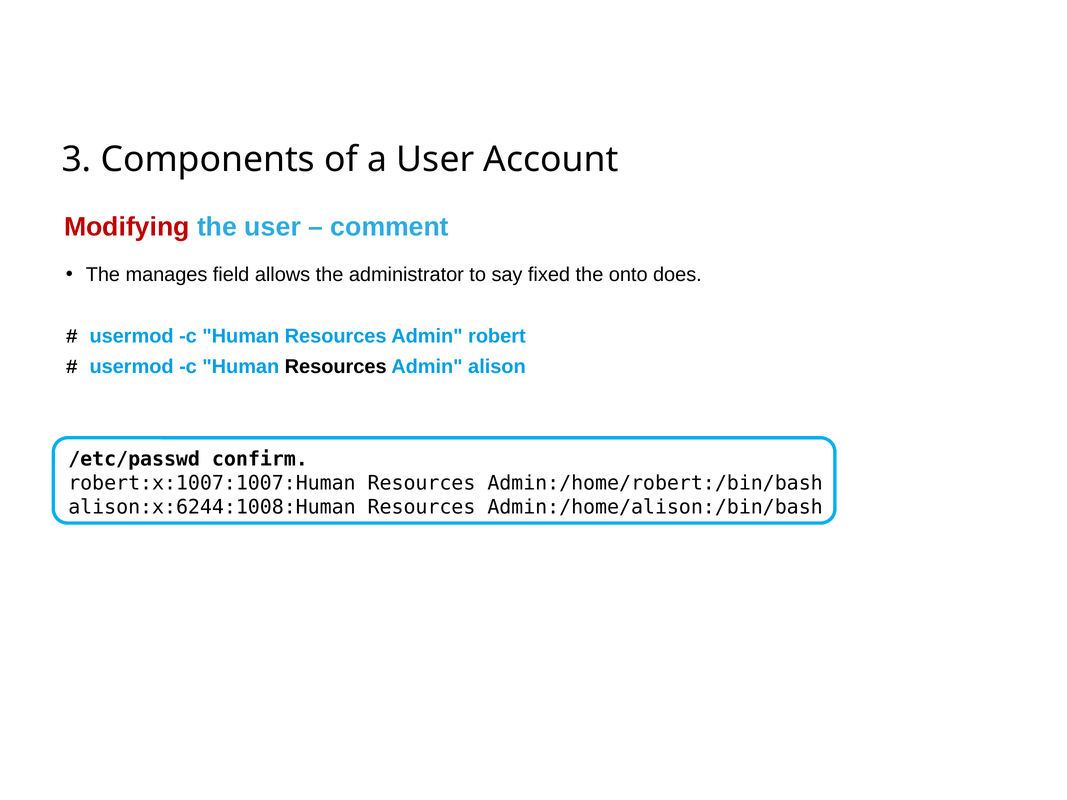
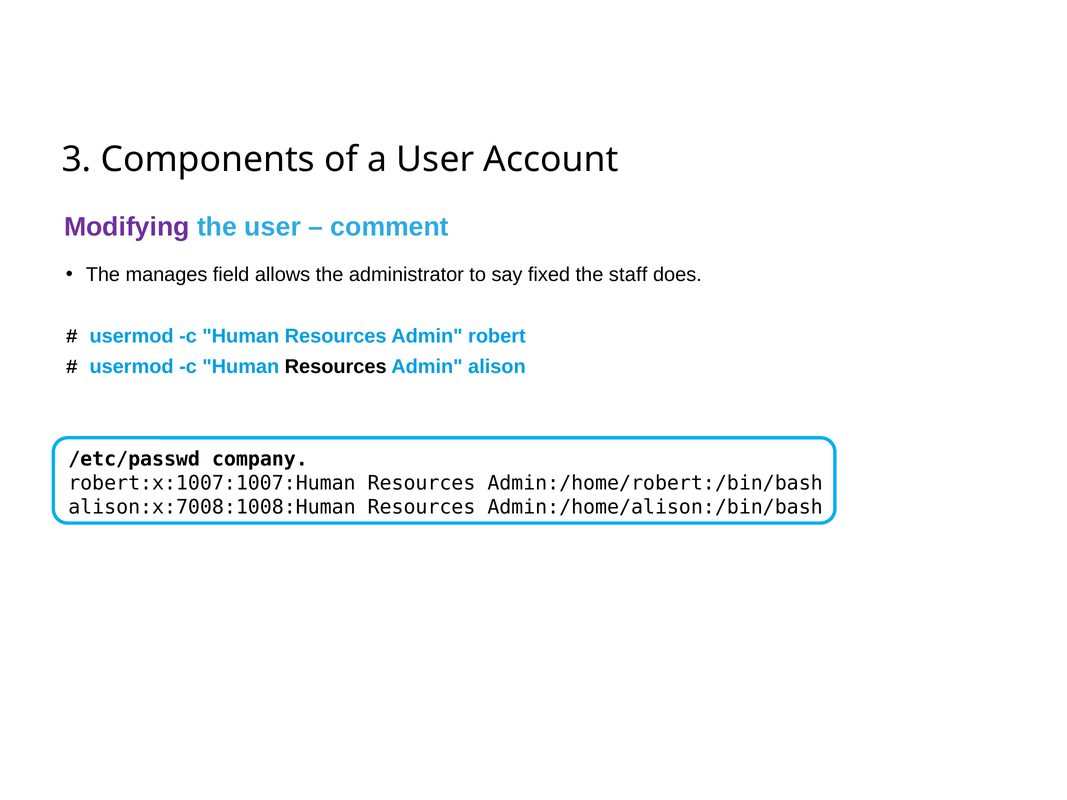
Modifying colour: red -> purple
onto: onto -> staff
confirm: confirm -> company
alison:x:6244:1008:Human: alison:x:6244:1008:Human -> alison:x:7008:1008:Human
